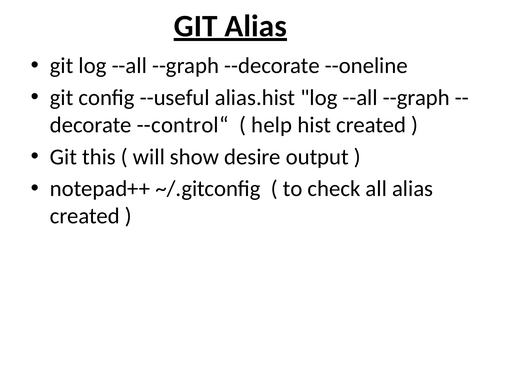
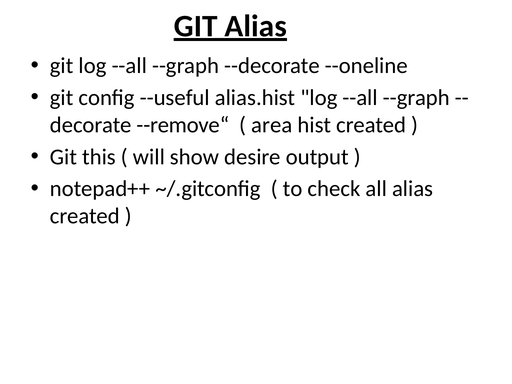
--control“: --control“ -> --remove“
help: help -> area
